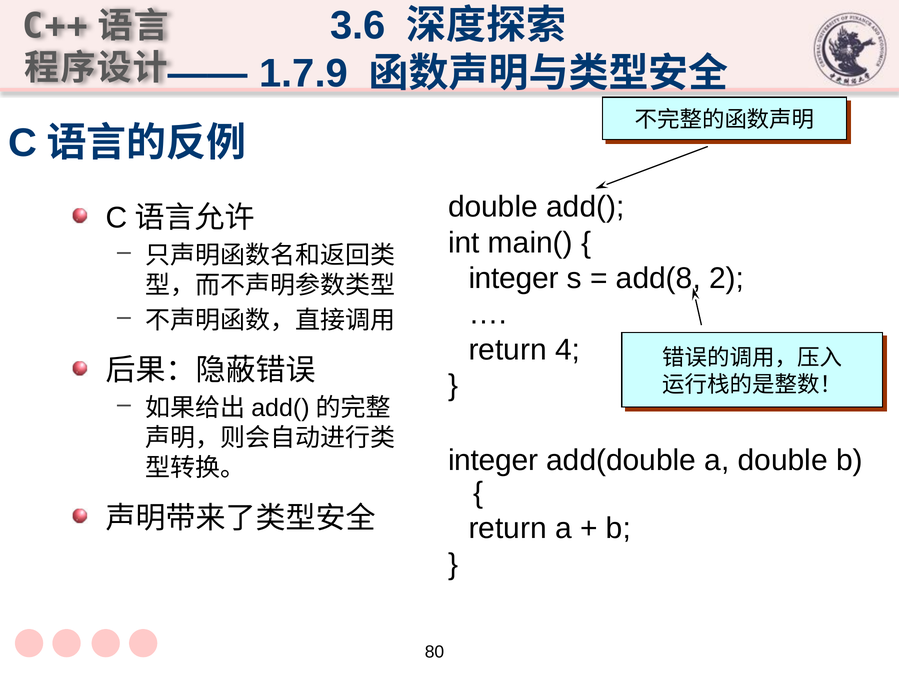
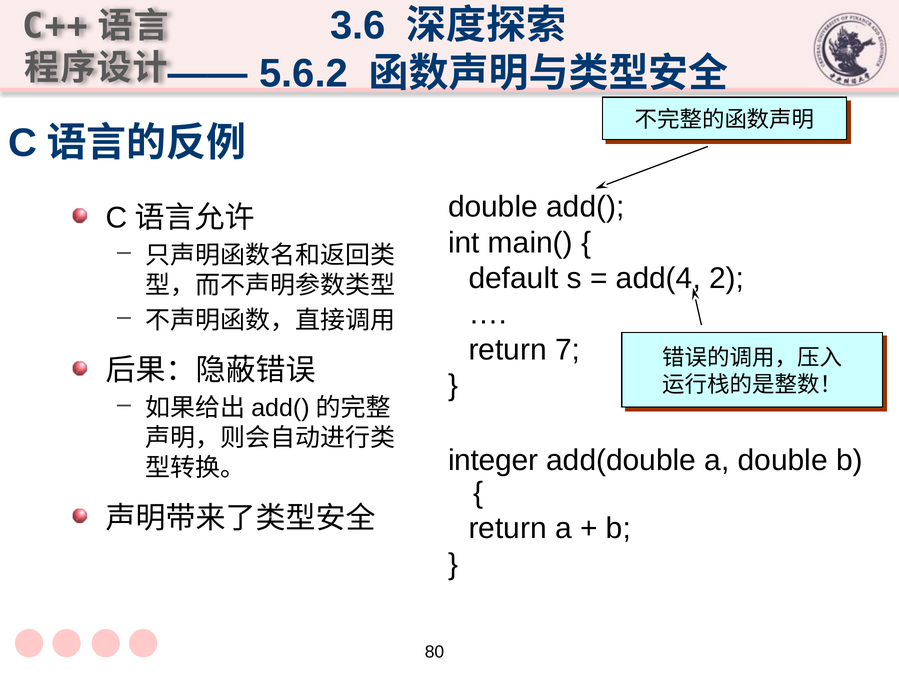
1.7.9: 1.7.9 -> 5.6.2
integer at (514, 278): integer -> default
add(8: add(8 -> add(4
4: 4 -> 7
